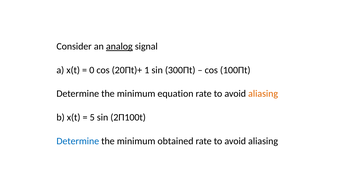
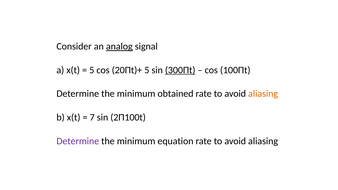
0 at (92, 70): 0 -> 5
20Πt)+ 1: 1 -> 5
300Πt underline: none -> present
equation: equation -> obtained
5: 5 -> 7
Determine at (78, 141) colour: blue -> purple
obtained: obtained -> equation
